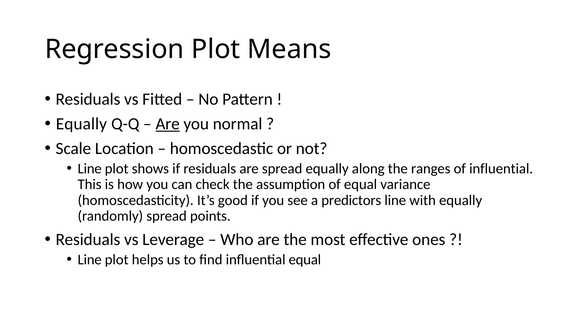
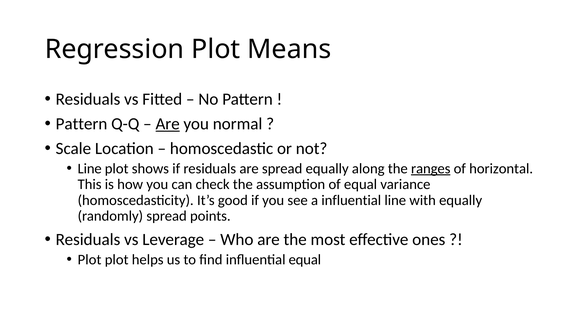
Equally at (81, 124): Equally -> Pattern
ranges underline: none -> present
of influential: influential -> horizontal
a predictors: predictors -> influential
Line at (90, 259): Line -> Plot
